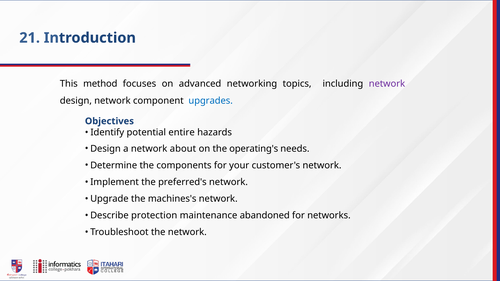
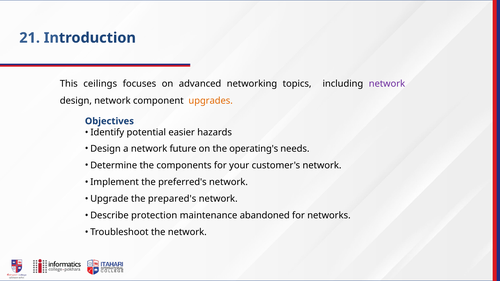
method: method -> ceilings
upgrades colour: blue -> orange
entire: entire -> easier
about: about -> future
machines's: machines's -> prepared's
